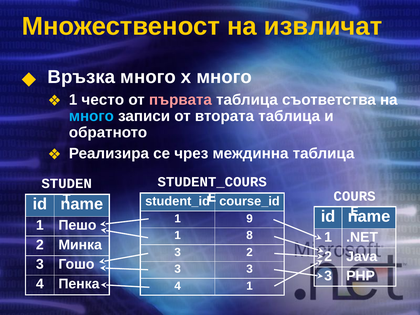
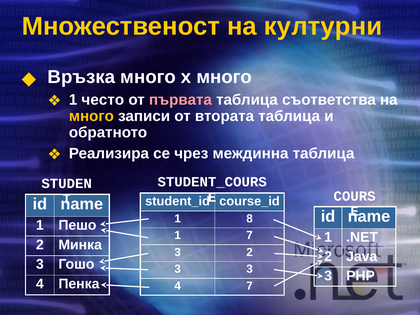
извличат: извличат -> културни
много at (91, 116) colour: light blue -> yellow
9: 9 -> 8
1 8: 8 -> 7
4 1: 1 -> 7
